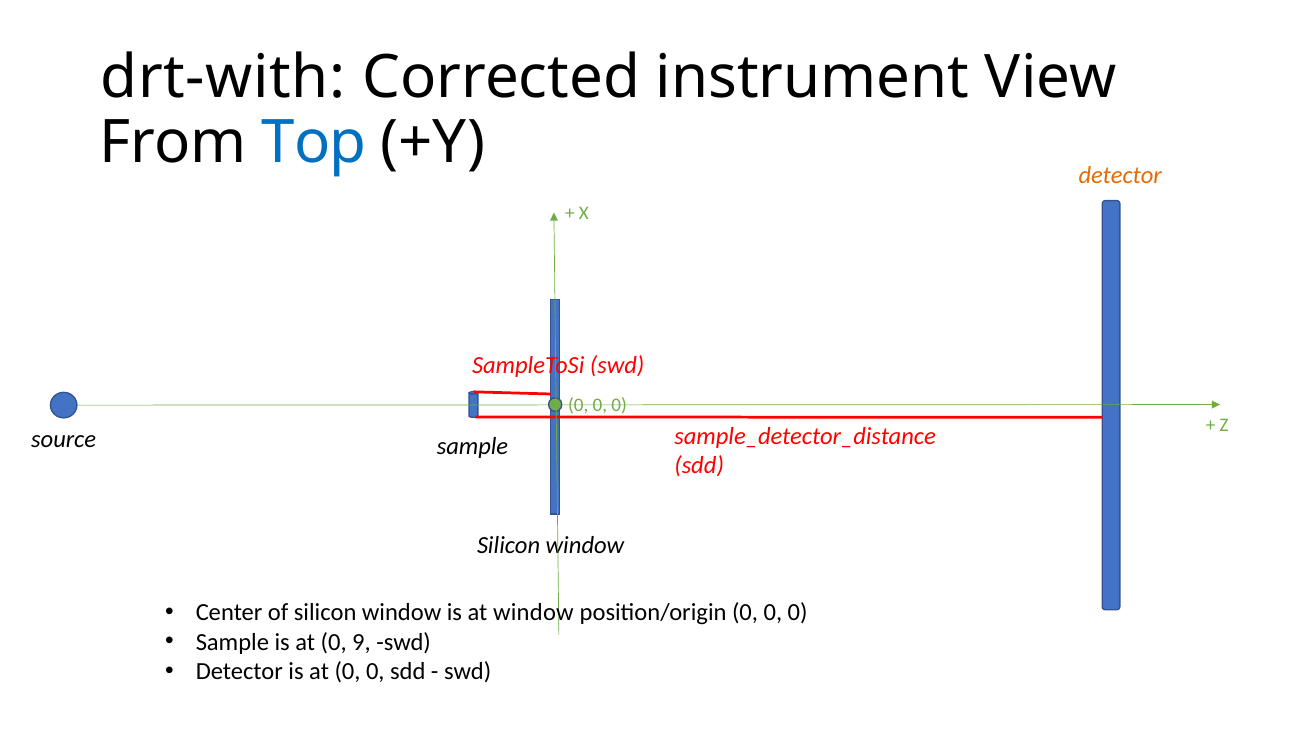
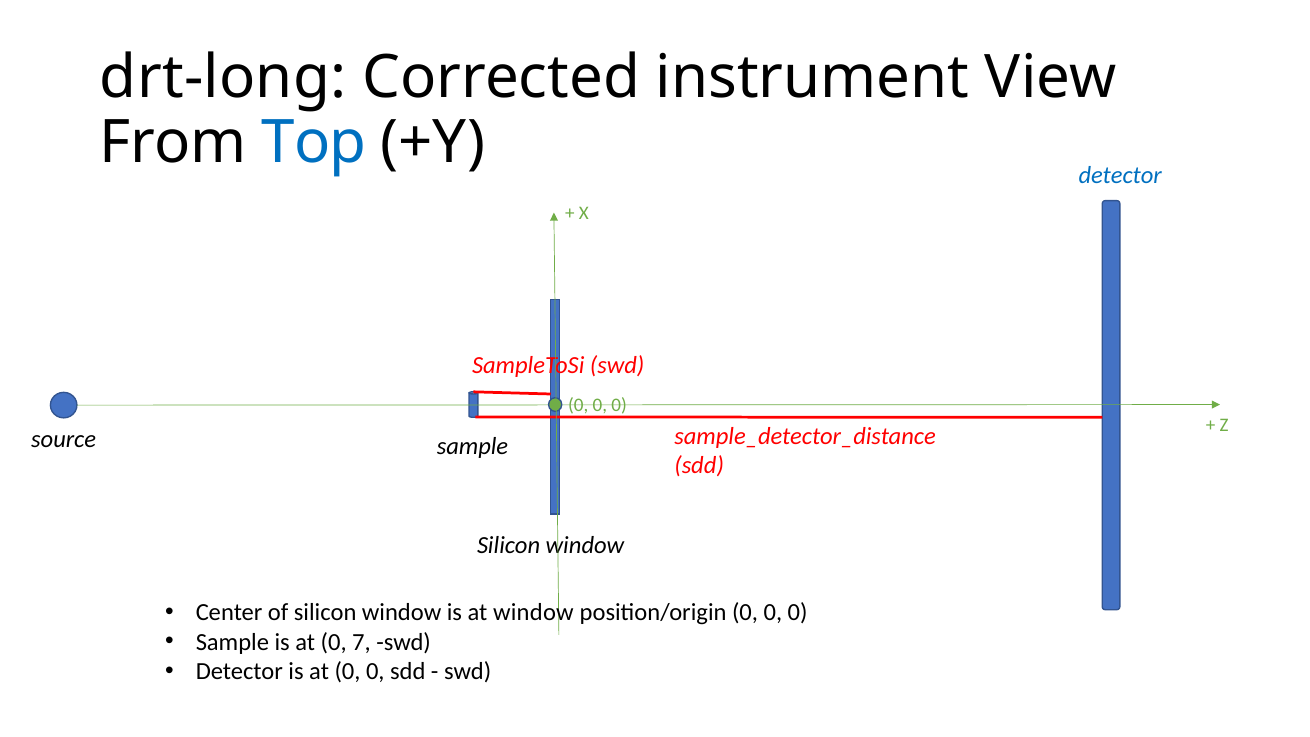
drt-with: drt-with -> drt-long
detector at (1120, 176) colour: orange -> blue
9: 9 -> 7
